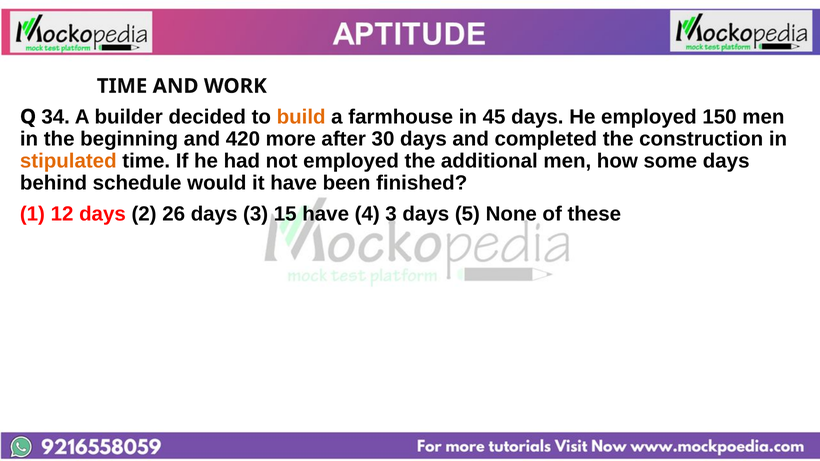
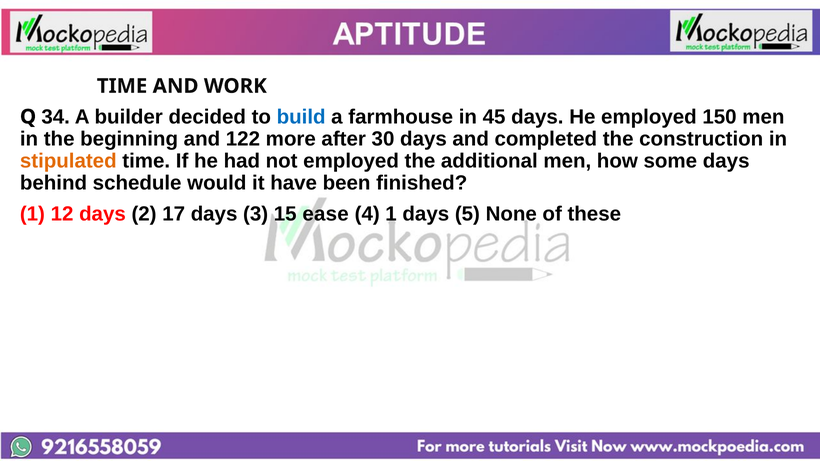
build colour: orange -> blue
420: 420 -> 122
26: 26 -> 17
15 have: have -> ease
4 3: 3 -> 1
